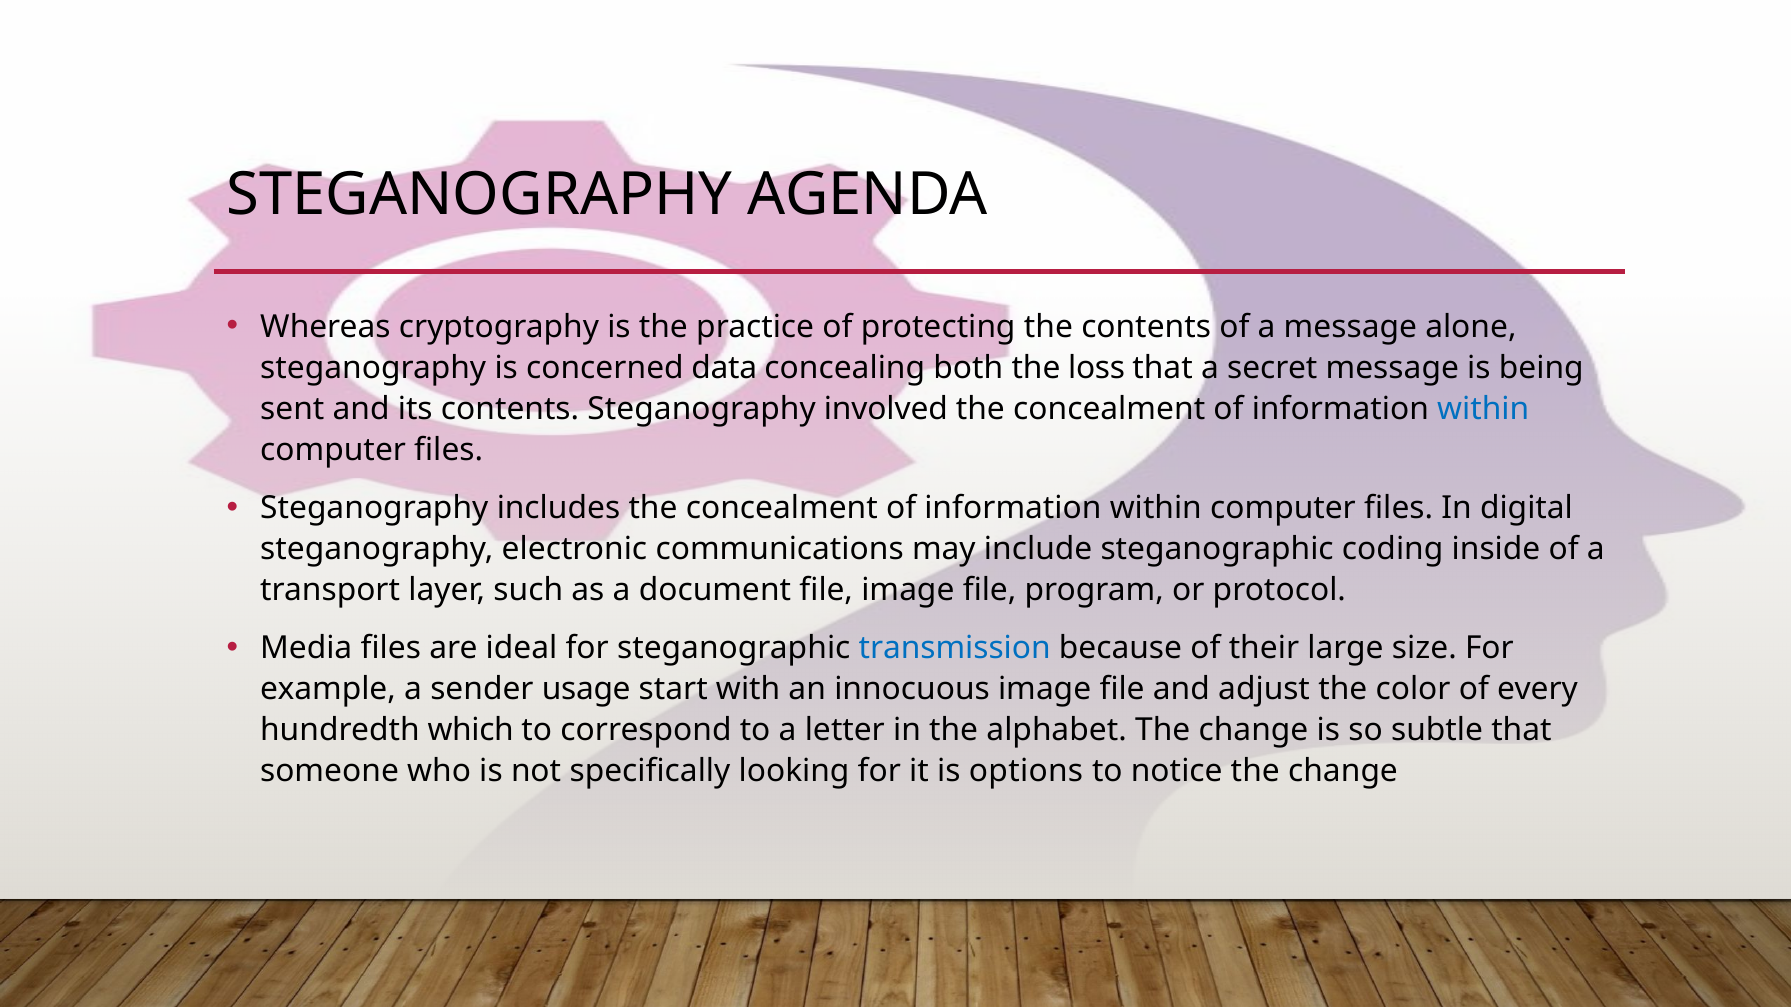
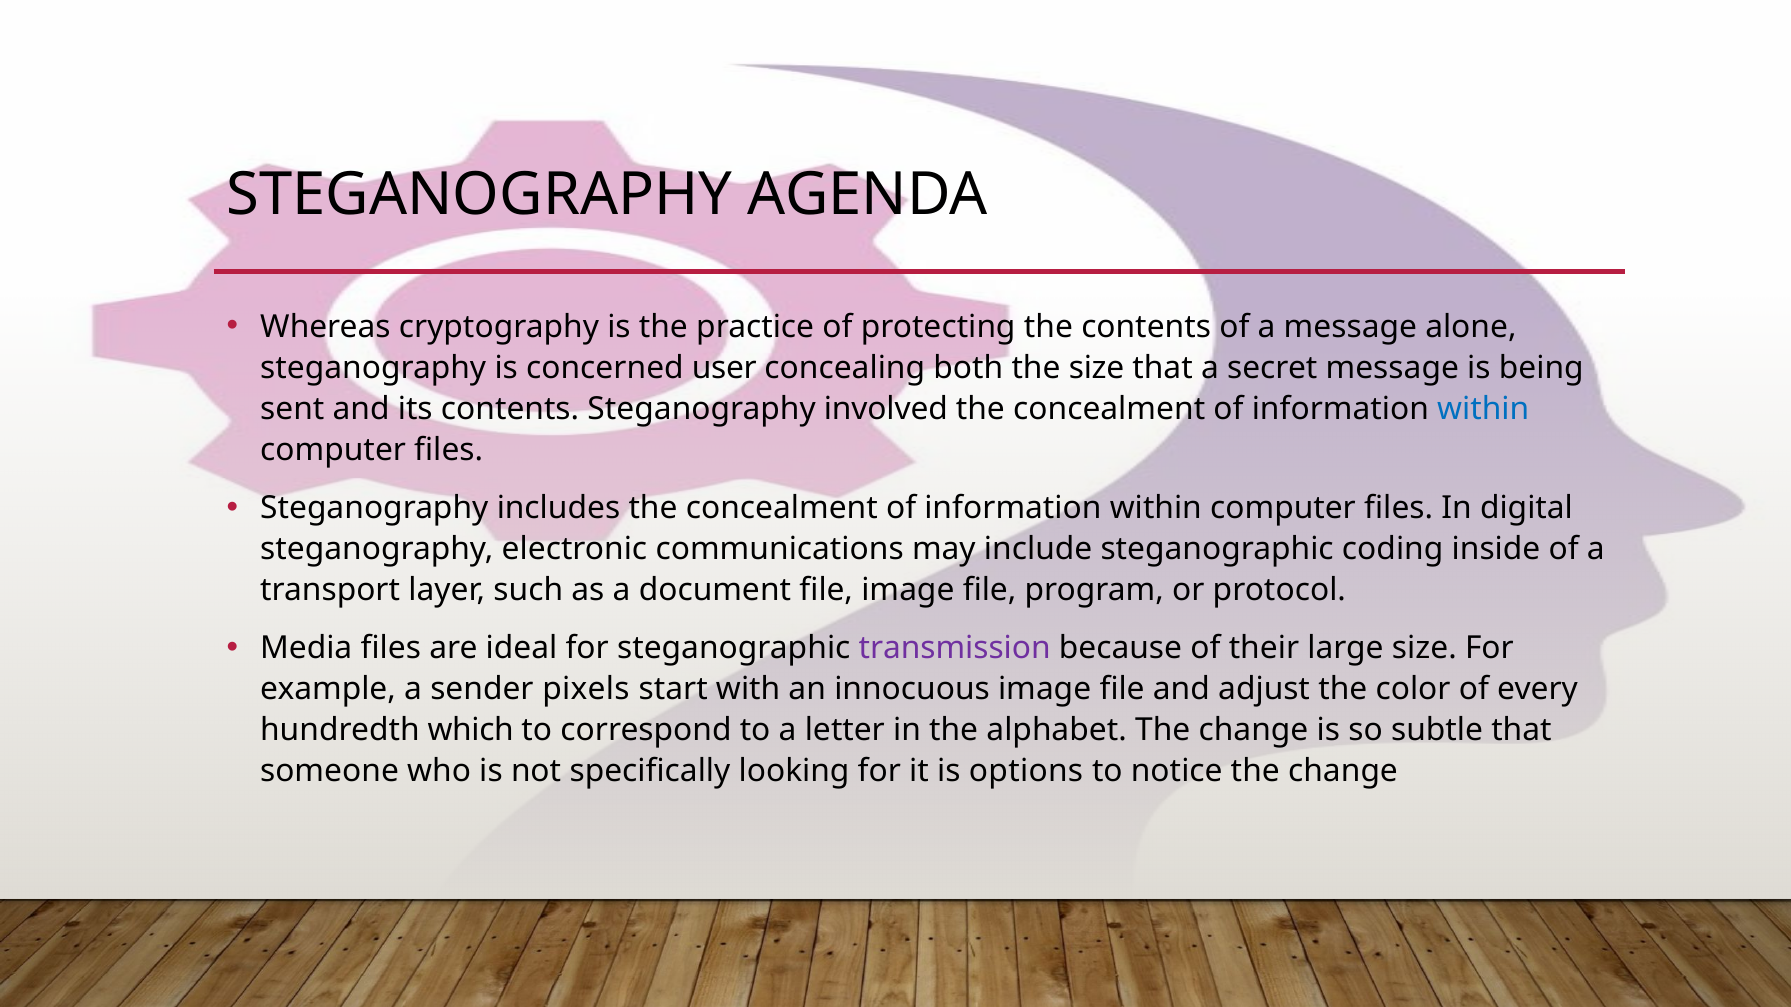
data: data -> user
the loss: loss -> size
transmission colour: blue -> purple
usage: usage -> pixels
